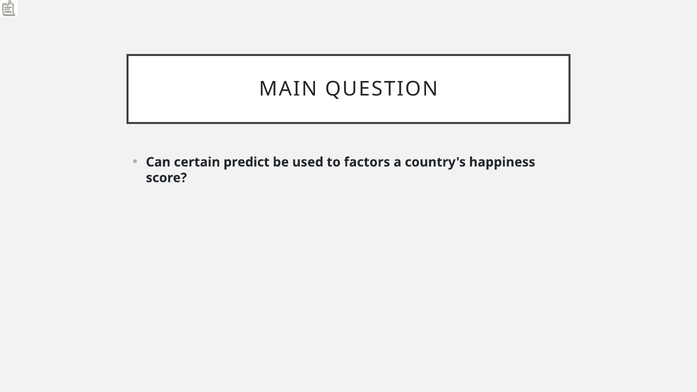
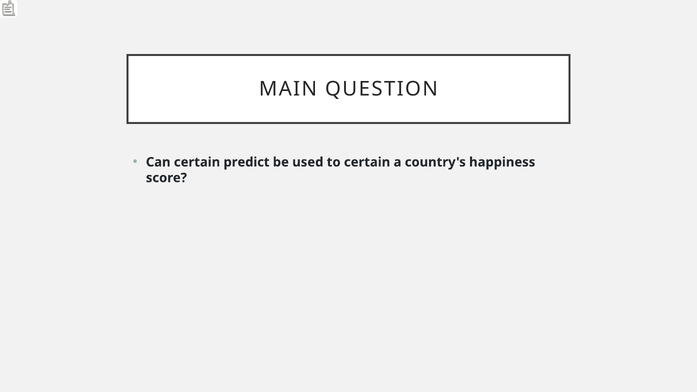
to factors: factors -> certain
